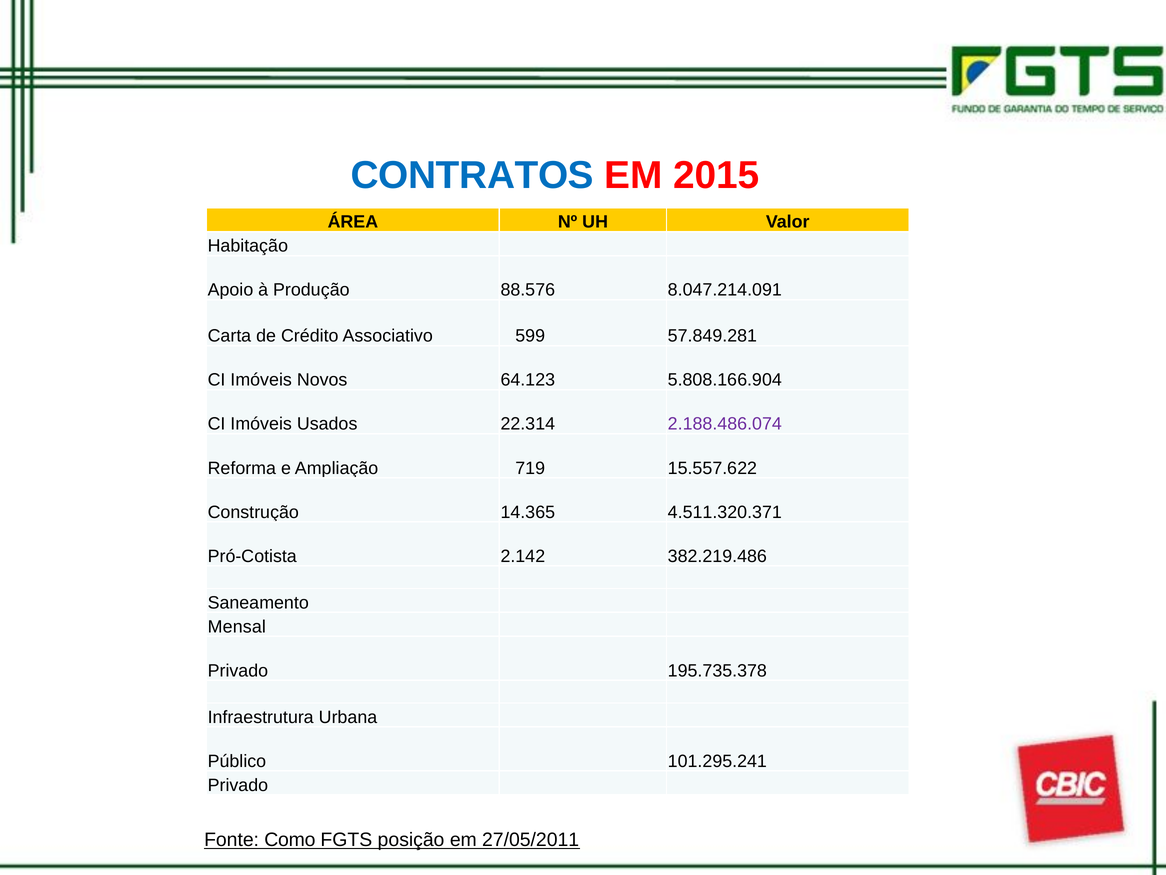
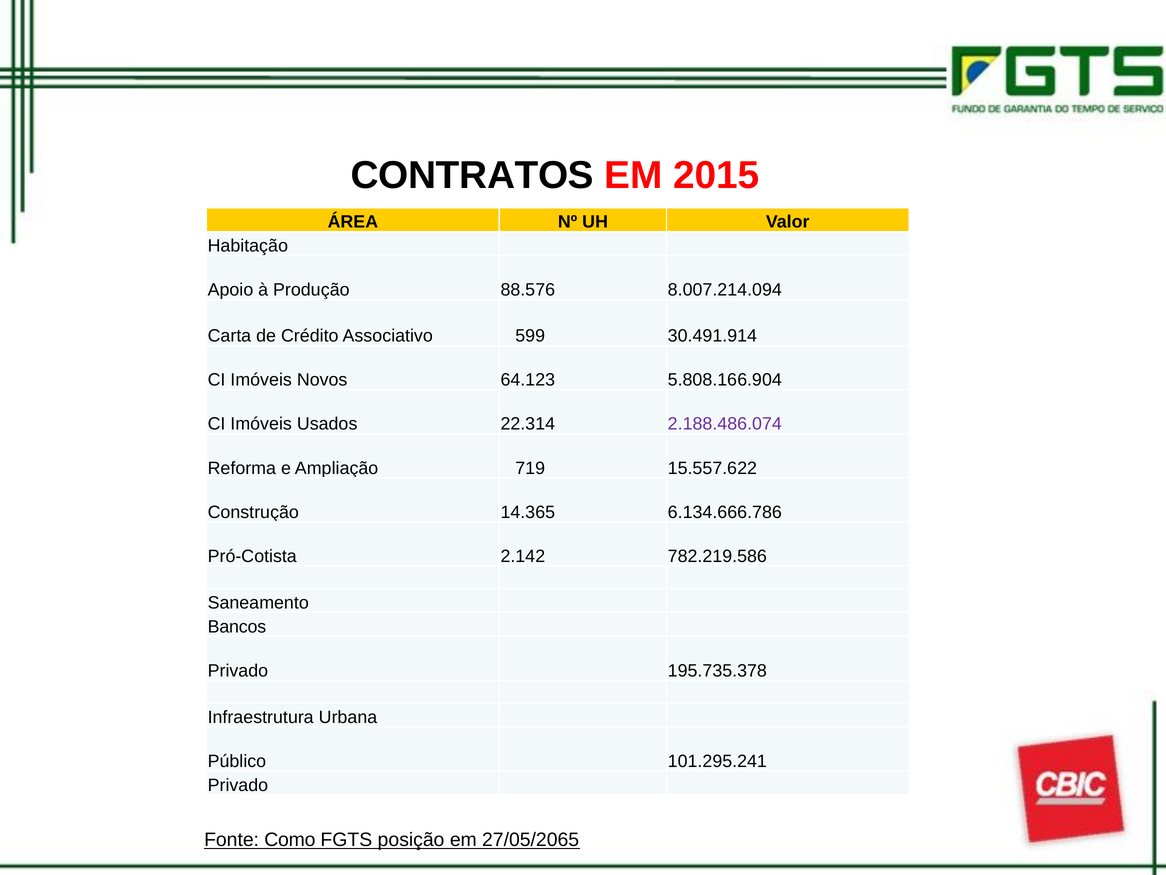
CONTRATOS colour: blue -> black
8.047.214.091: 8.047.214.091 -> 8.007.214.094
57.849.281: 57.849.281 -> 30.491.914
4.511.320.371: 4.511.320.371 -> 6.134.666.786
382.219.486: 382.219.486 -> 782.219.586
Mensal: Mensal -> Bancos
27/05/2011: 27/05/2011 -> 27/05/2065
